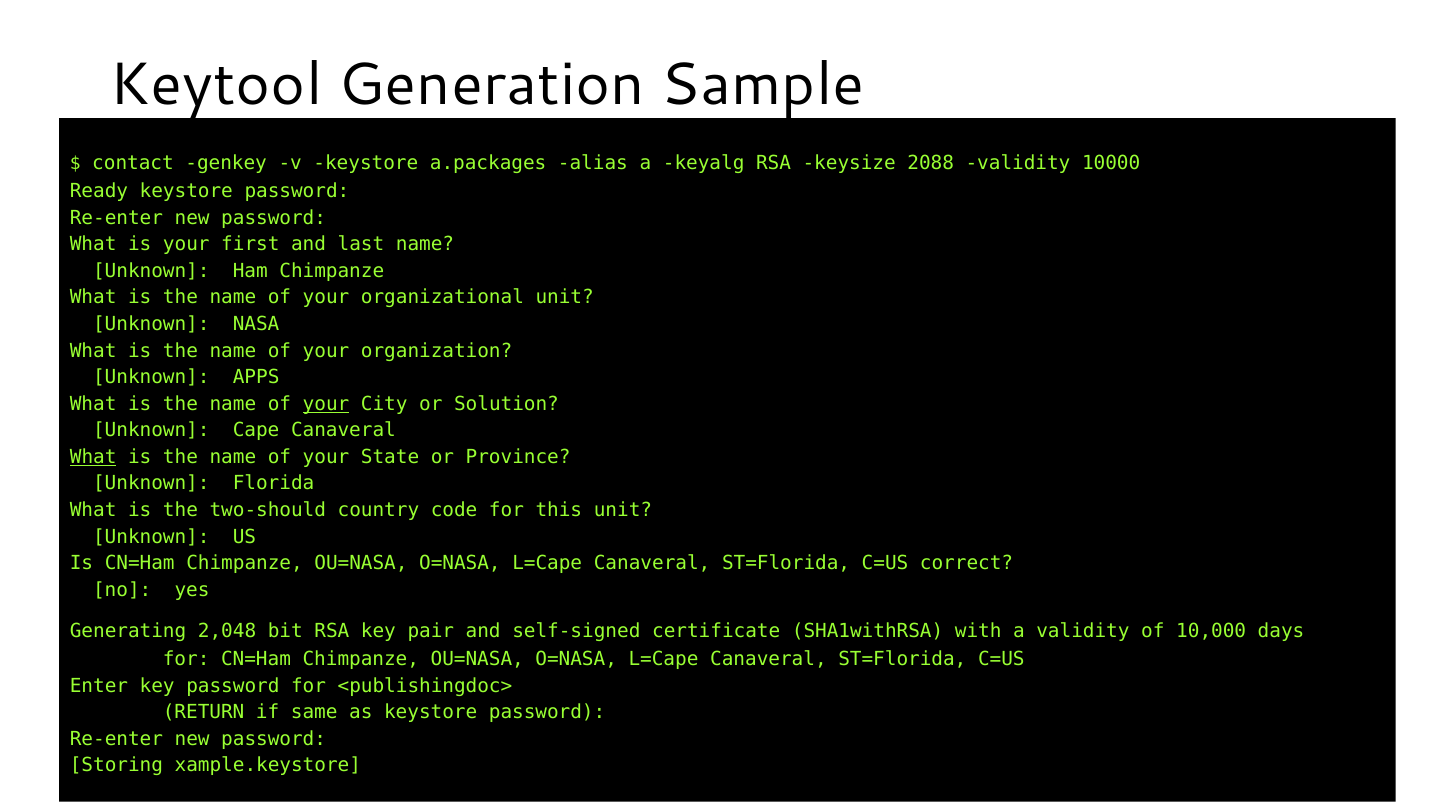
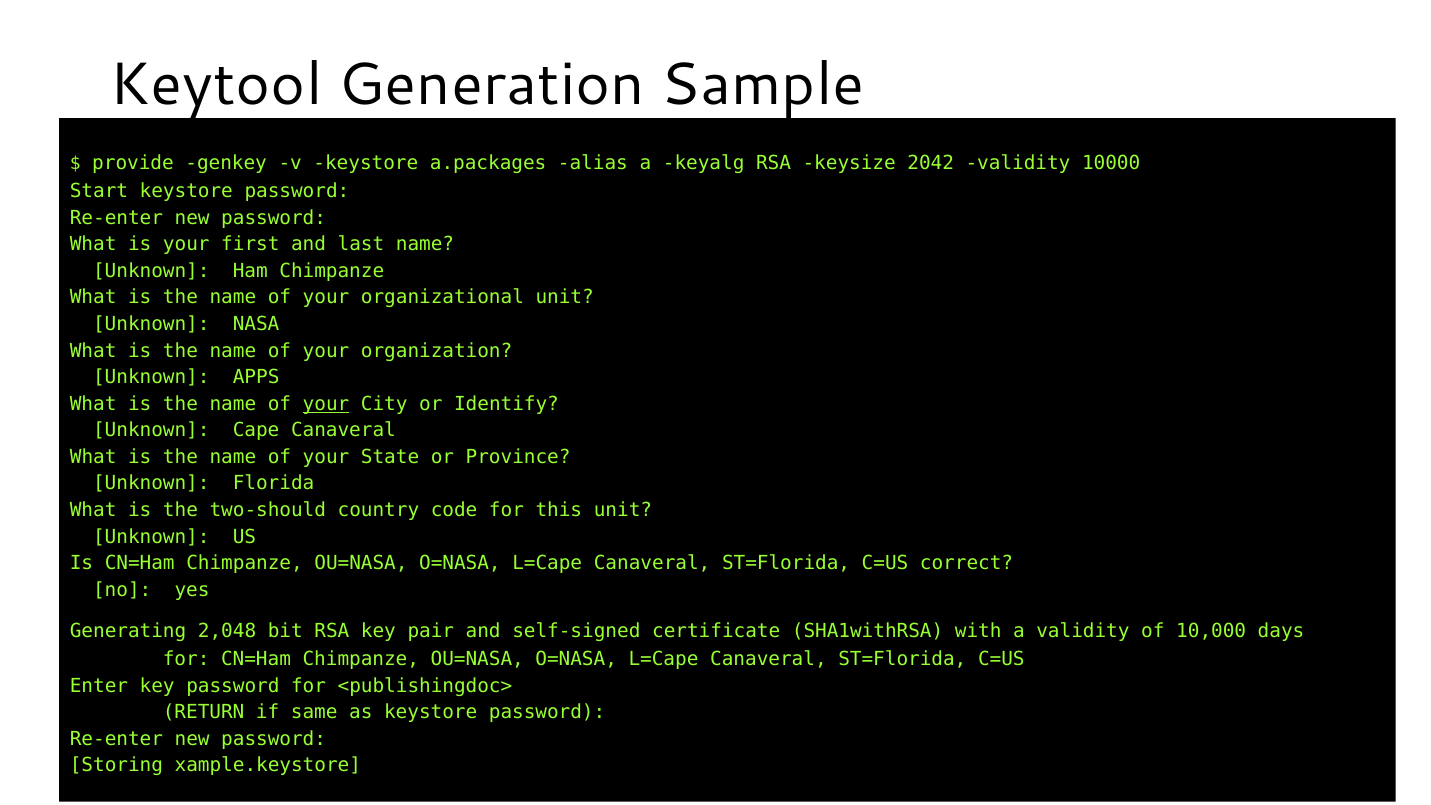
contact: contact -> provide
2088: 2088 -> 2042
Ready: Ready -> Start
Solution: Solution -> Identify
What at (93, 457) underline: present -> none
